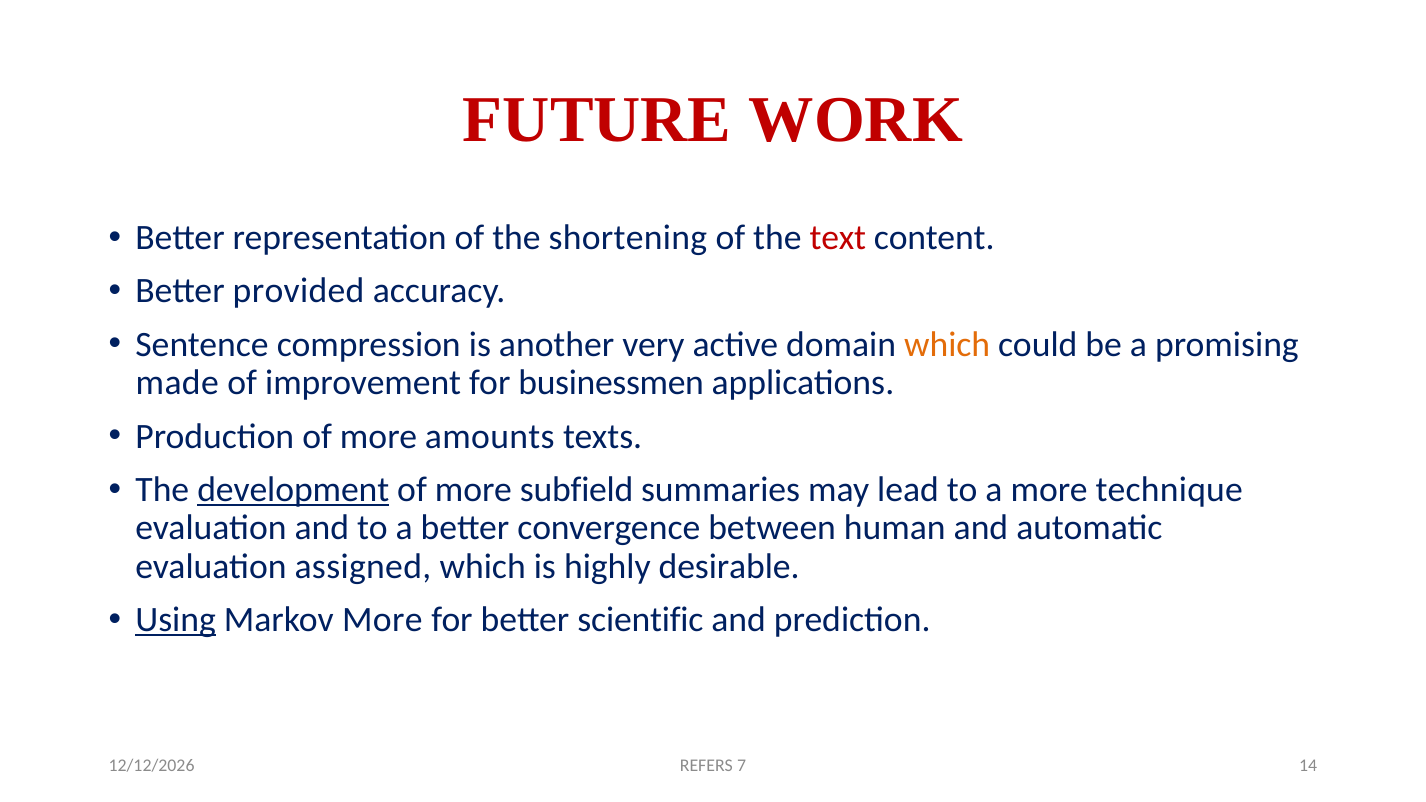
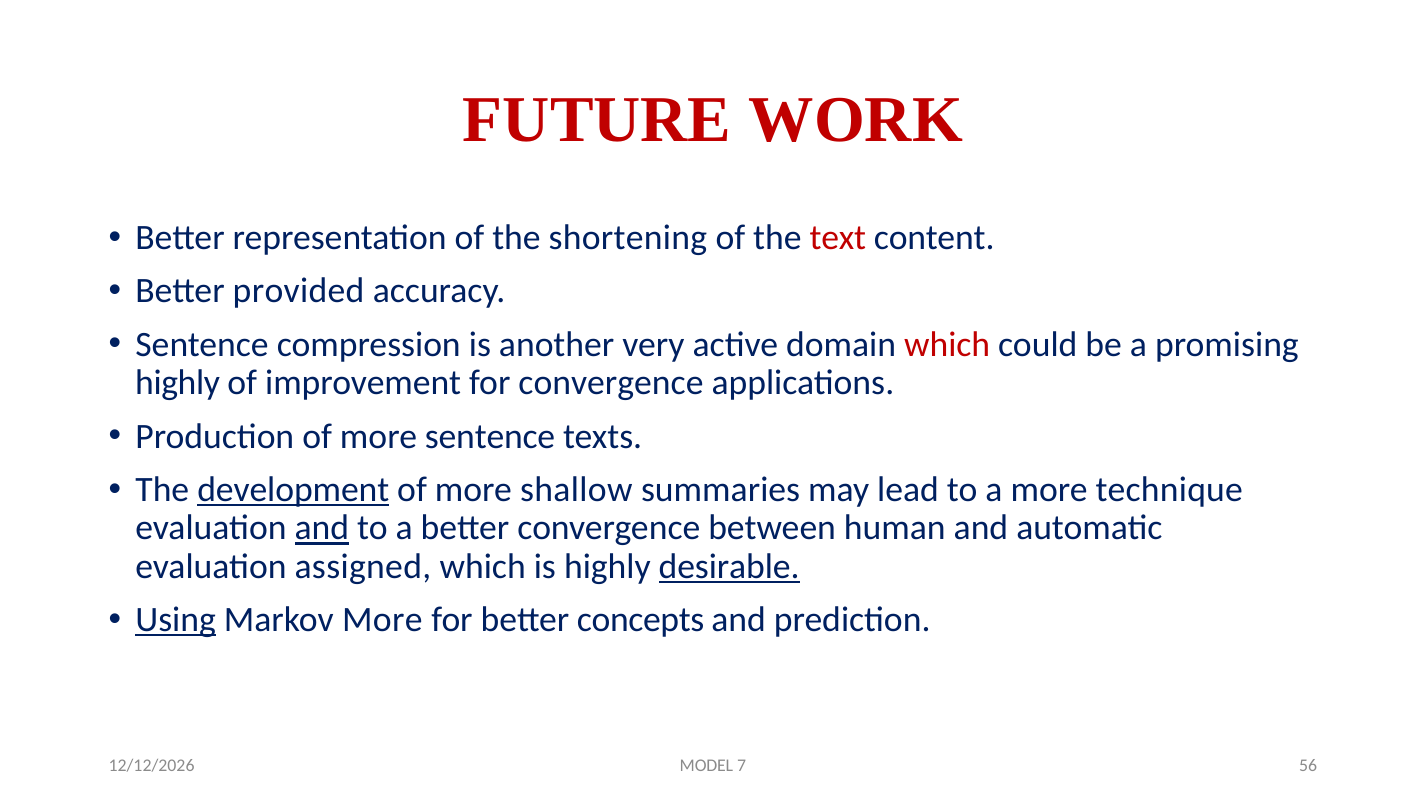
which at (947, 345) colour: orange -> red
made at (177, 383): made -> highly
for businessmen: businessmen -> convergence
more amounts: amounts -> sentence
subfield: subfield -> shallow
and at (322, 528) underline: none -> present
desirable underline: none -> present
scientific: scientific -> concepts
REFERS: REFERS -> MODEL
14: 14 -> 56
